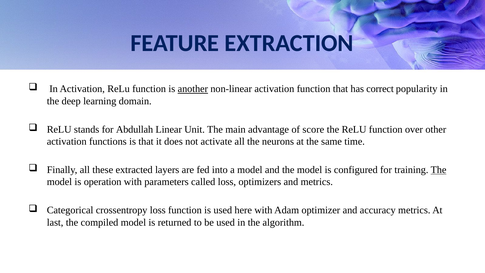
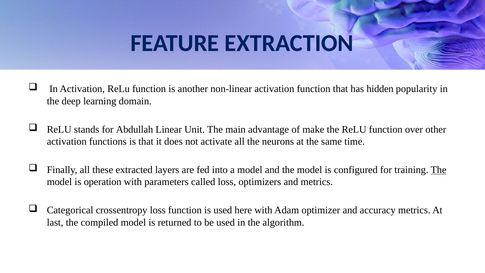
another underline: present -> none
correct: correct -> hidden
score: score -> make
